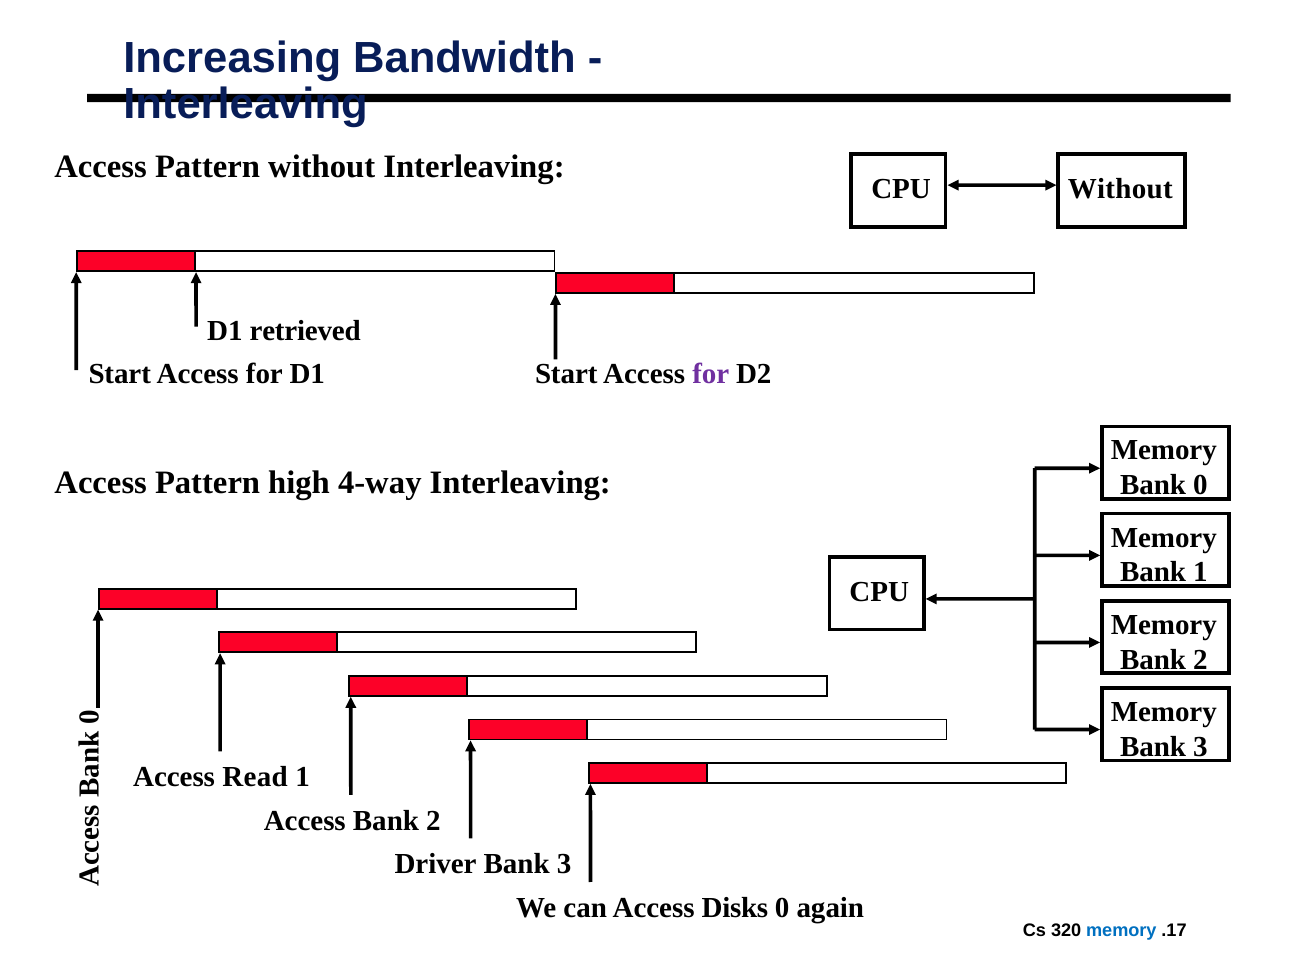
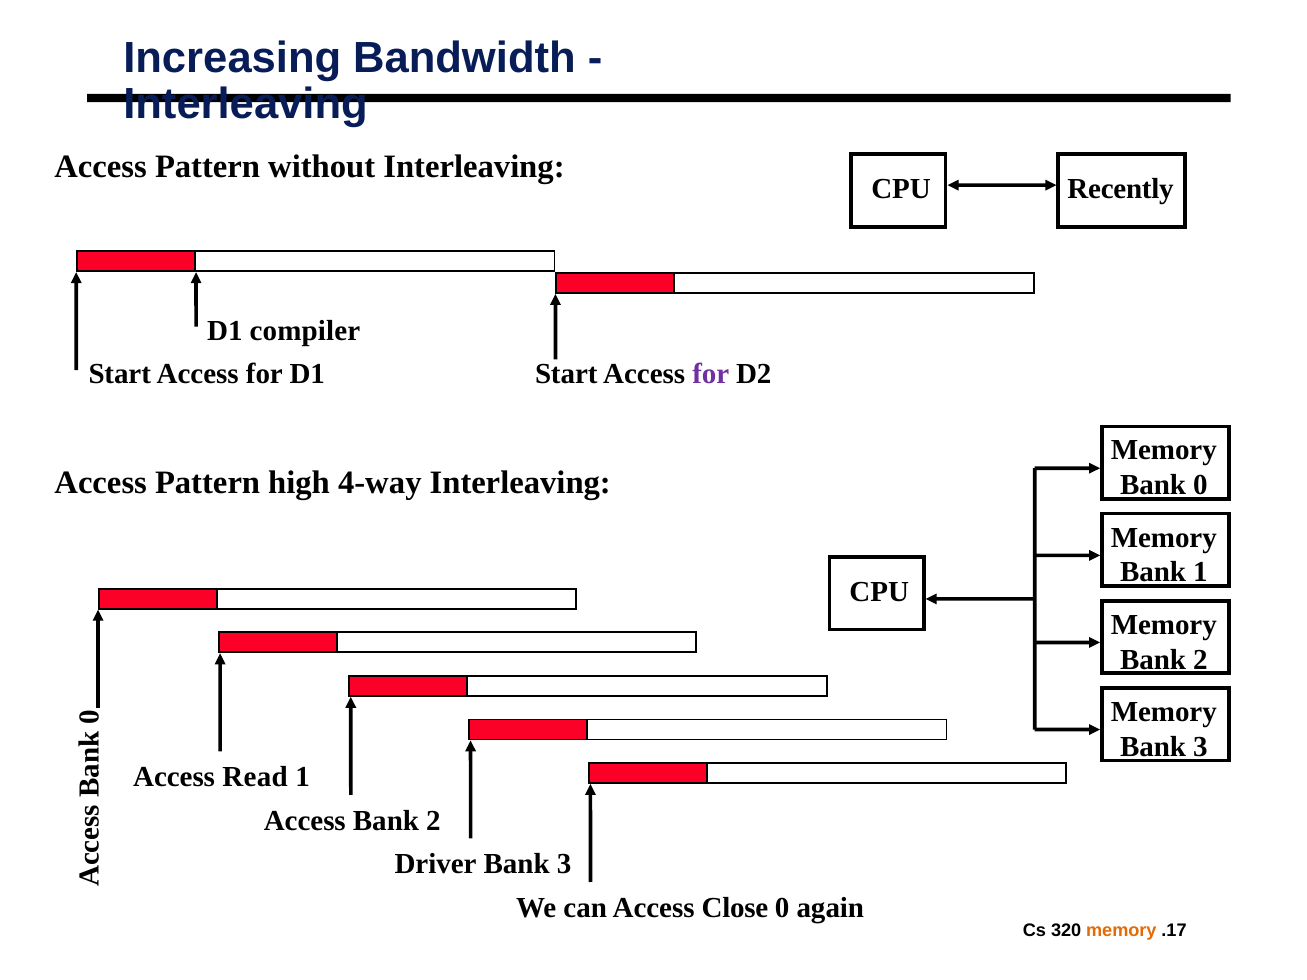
CPU Without: Without -> Recently
retrieved: retrieved -> compiler
Disks: Disks -> Close
memory at (1121, 931) colour: blue -> orange
